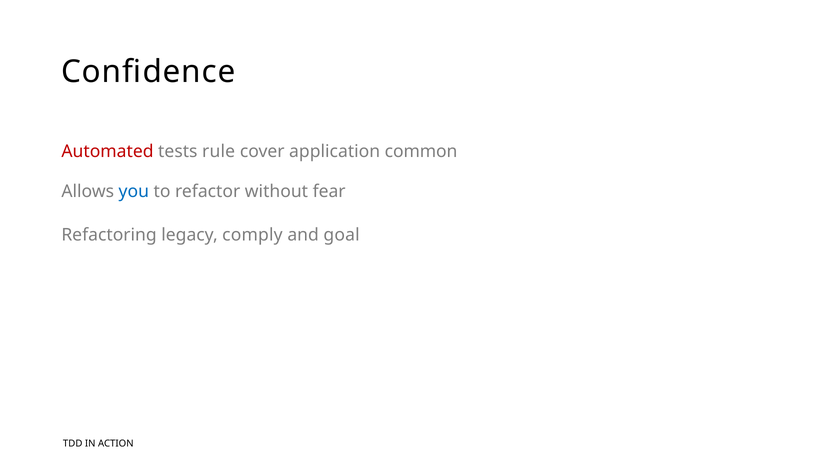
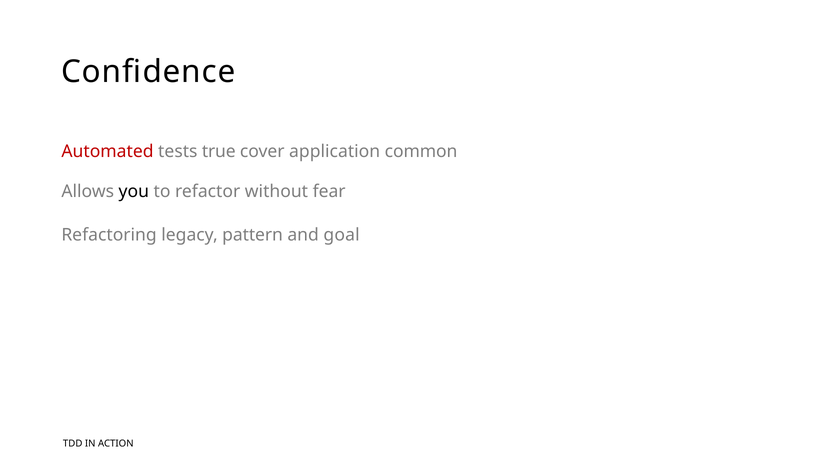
rule: rule -> true
you colour: blue -> black
comply: comply -> pattern
